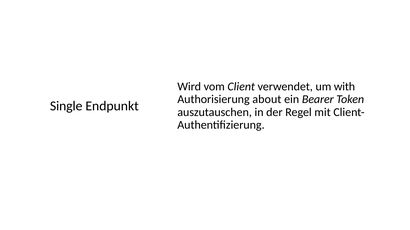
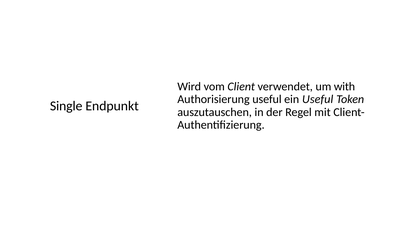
Authorisierung about: about -> useful
ein Bearer: Bearer -> Useful
